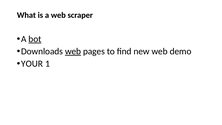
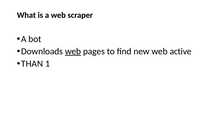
bot underline: present -> none
demo: demo -> active
YOUR: YOUR -> THAN
